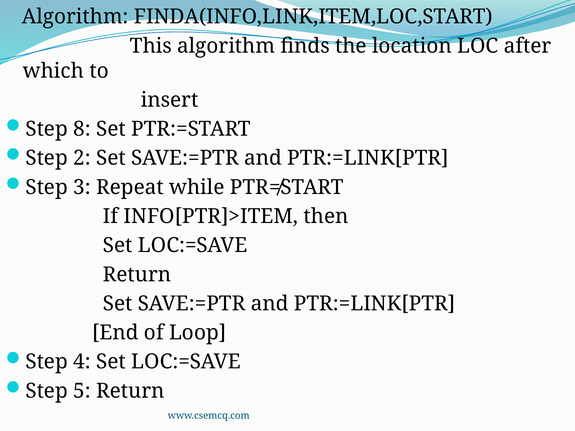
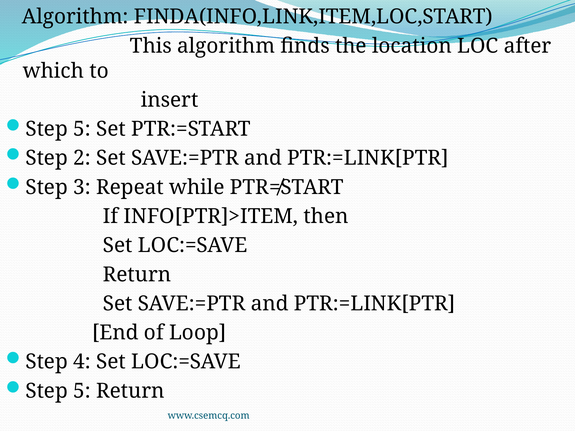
8 at (82, 129): 8 -> 5
